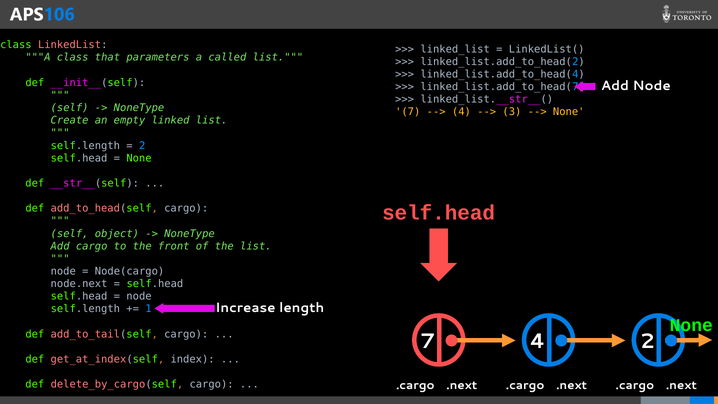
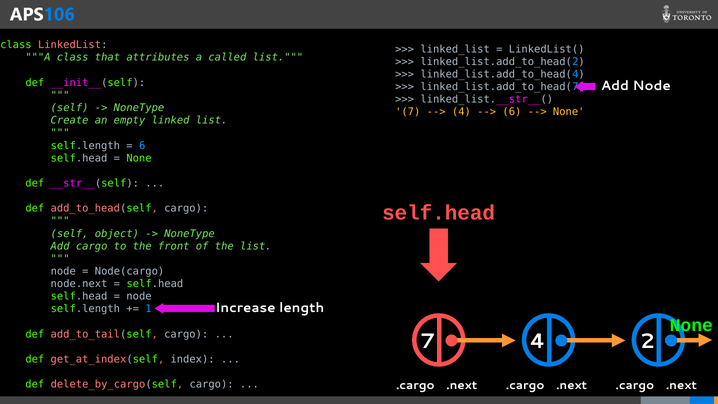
parameters: parameters -> attributes
3 at (512, 112): 3 -> 6
2 at (142, 145): 2 -> 6
